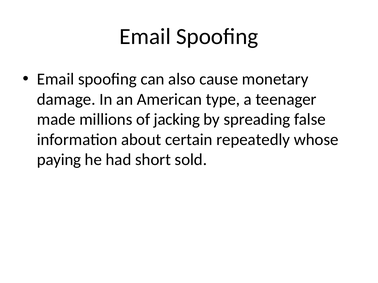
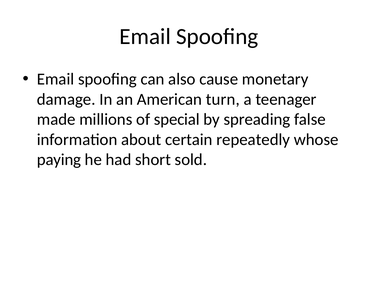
type: type -> turn
jacking: jacking -> special
